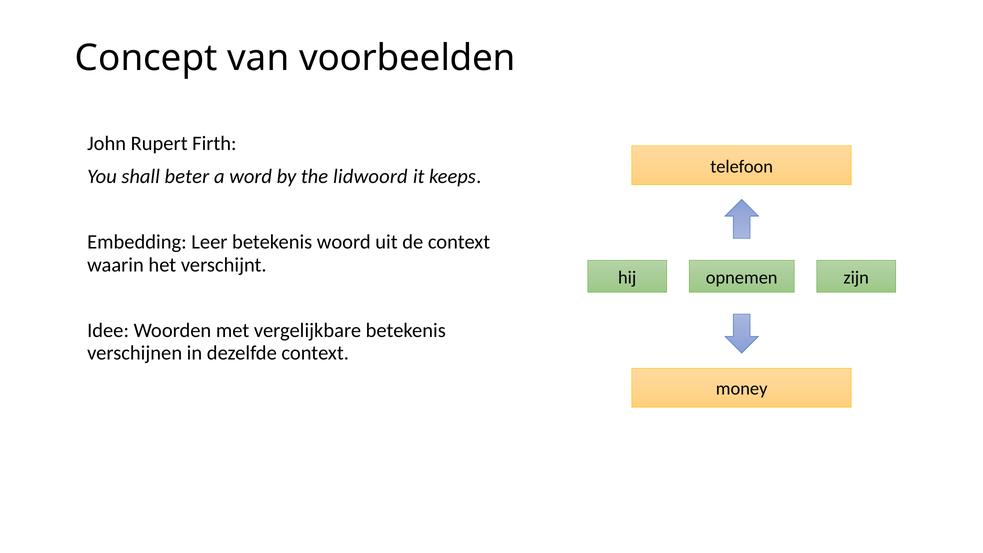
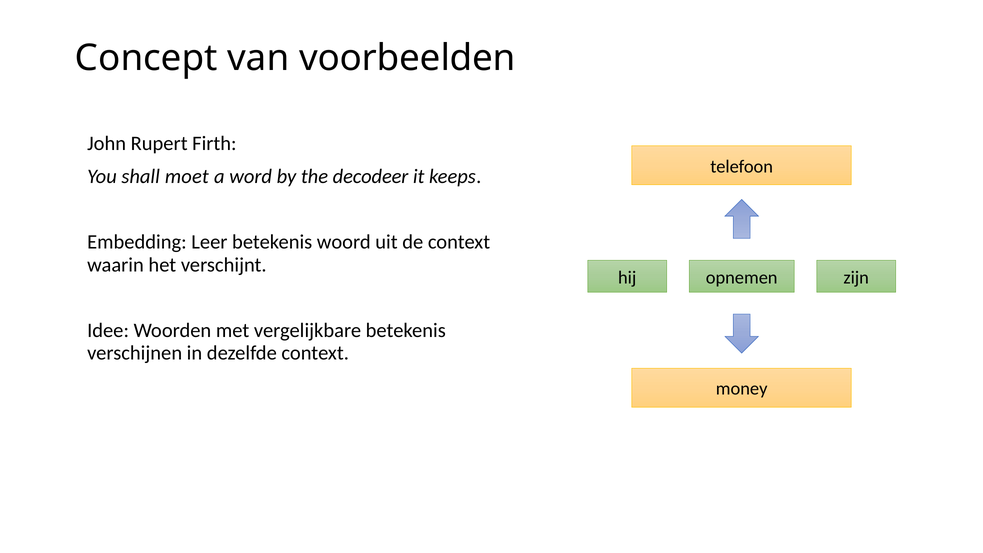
beter: beter -> moet
lidwoord: lidwoord -> decodeer
